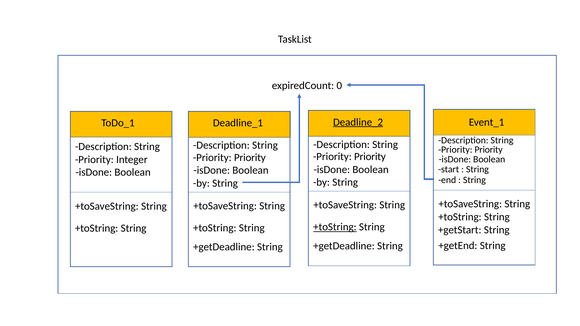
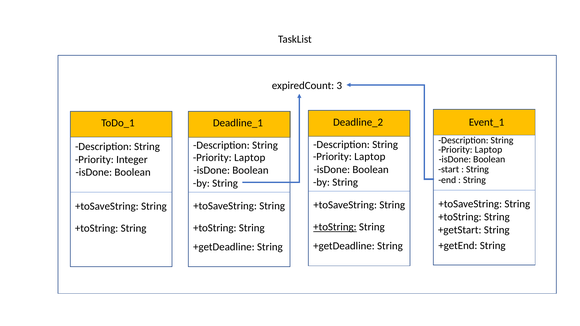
0: 0 -> 3
Deadline_2 underline: present -> none
Priority at (489, 150): Priority -> Laptop
Priority at (370, 157): Priority -> Laptop
Priority at (250, 158): Priority -> Laptop
